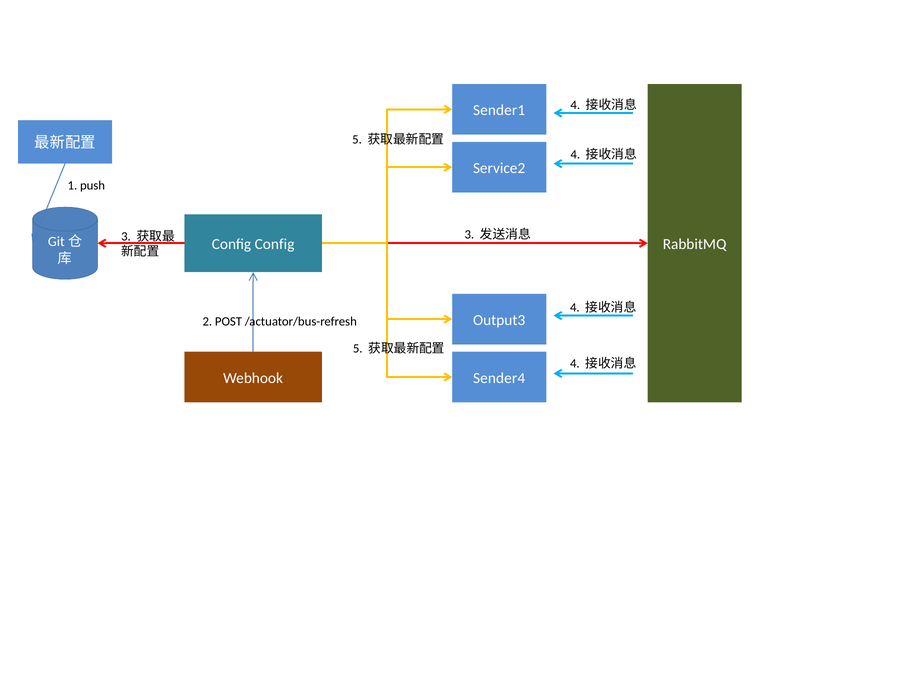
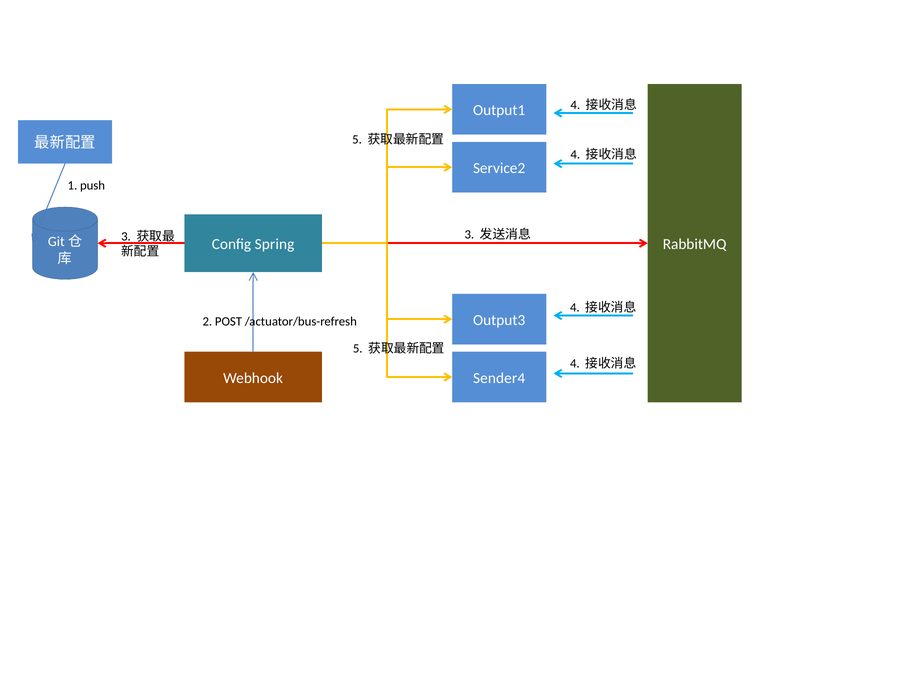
Sender1: Sender1 -> Output1
Config Config: Config -> Spring
